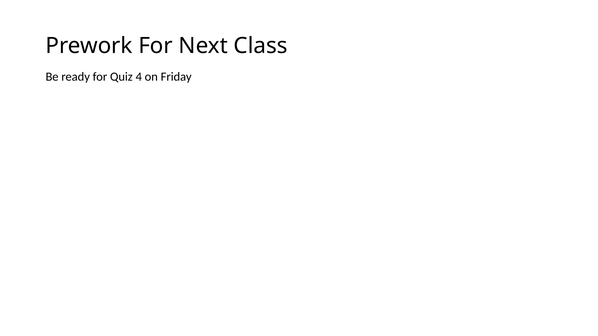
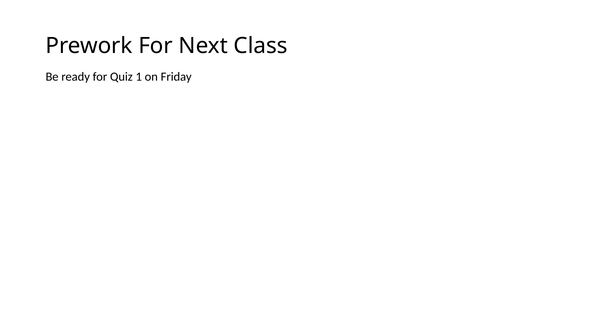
4: 4 -> 1
